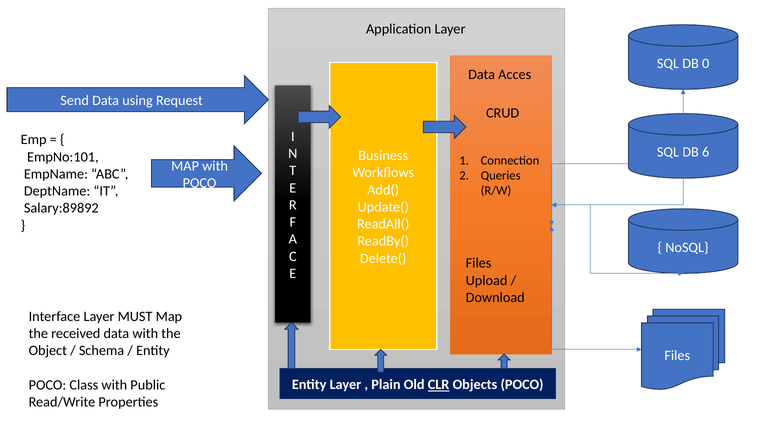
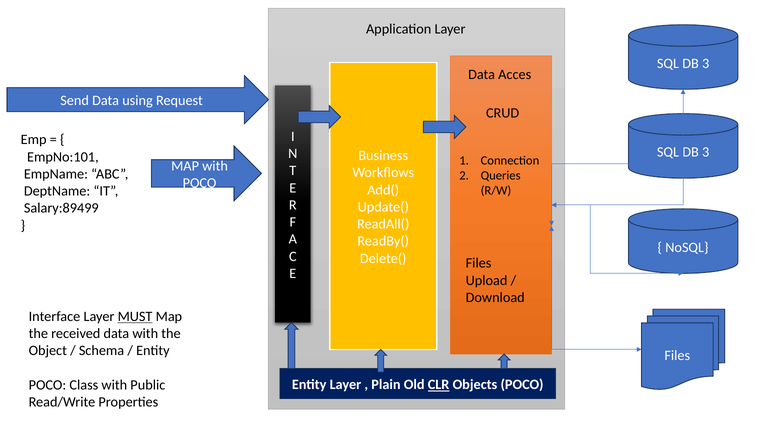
0 at (706, 63): 0 -> 3
6 at (706, 152): 6 -> 3
Salary:89892: Salary:89892 -> Salary:89499
MUST underline: none -> present
